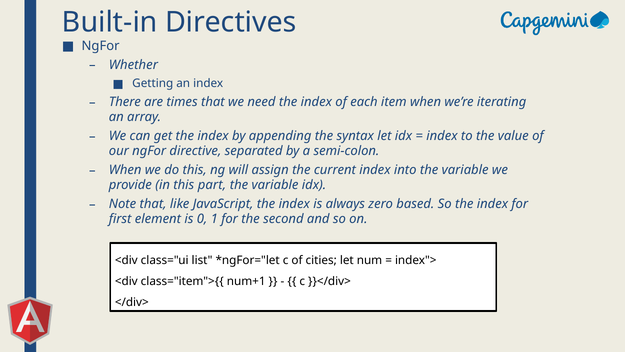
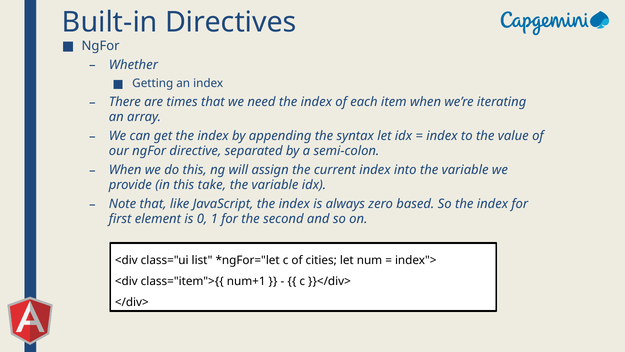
part: part -> take
